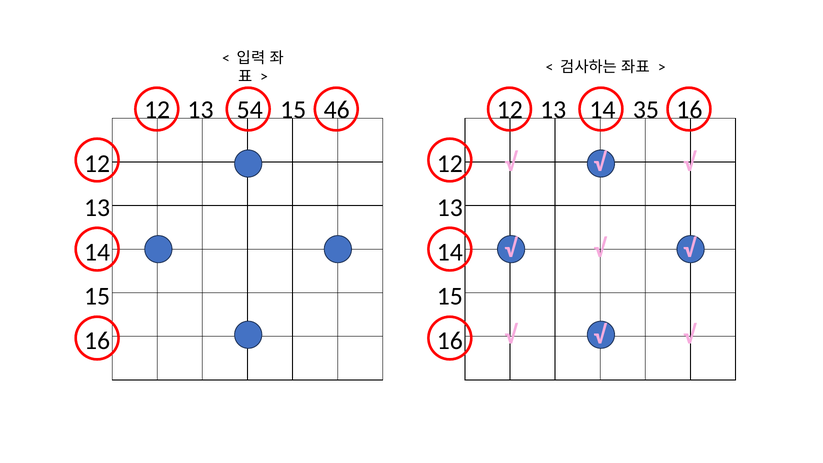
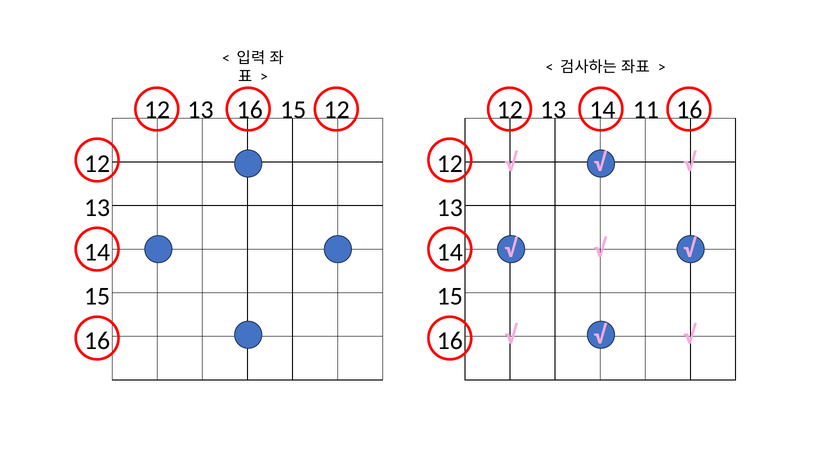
13 54: 54 -> 16
15 46: 46 -> 12
35: 35 -> 11
